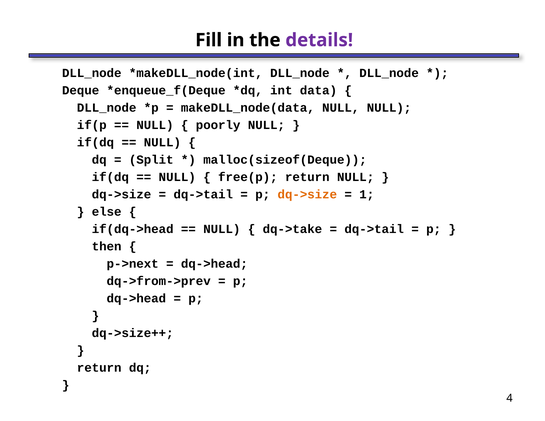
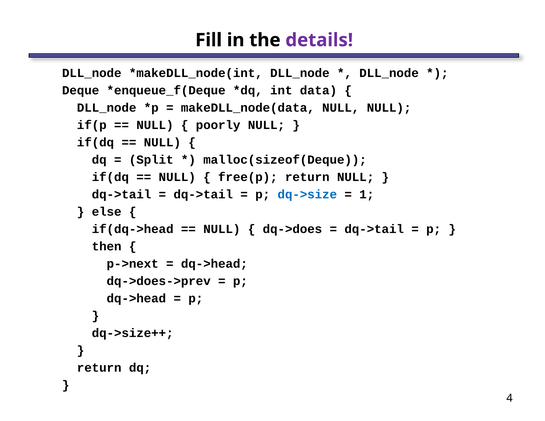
dq->size at (122, 194): dq->size -> dq->tail
dq->size at (307, 194) colour: orange -> blue
dq->take: dq->take -> dq->does
dq->from->prev: dq->from->prev -> dq->does->prev
